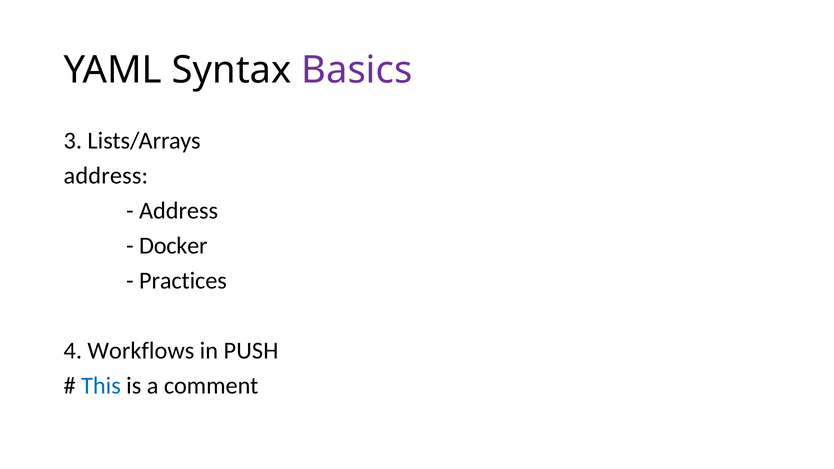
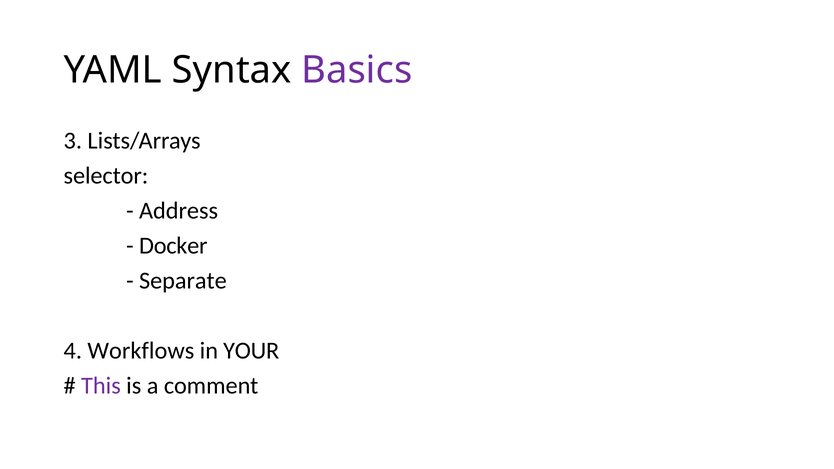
address at (106, 176): address -> selector
Practices: Practices -> Separate
PUSH: PUSH -> YOUR
This colour: blue -> purple
